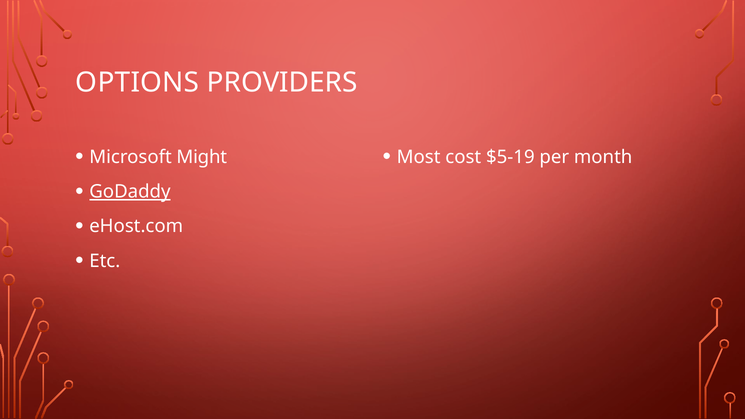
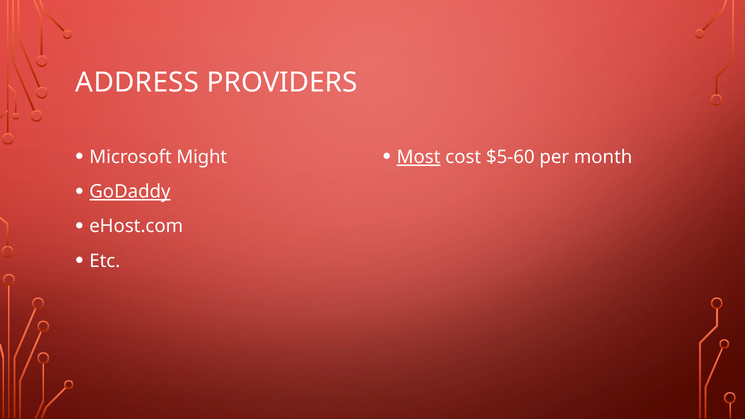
OPTIONS: OPTIONS -> ADDRESS
Most underline: none -> present
$5-19: $5-19 -> $5-60
